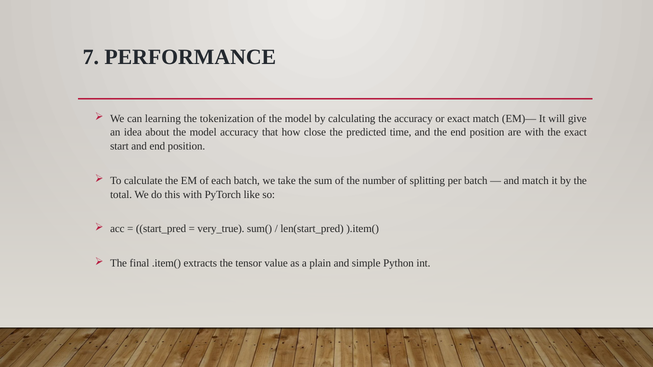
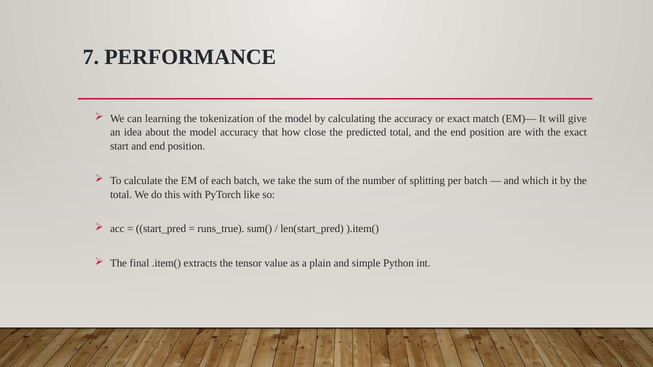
predicted time: time -> total
and match: match -> which
very_true: very_true -> runs_true
